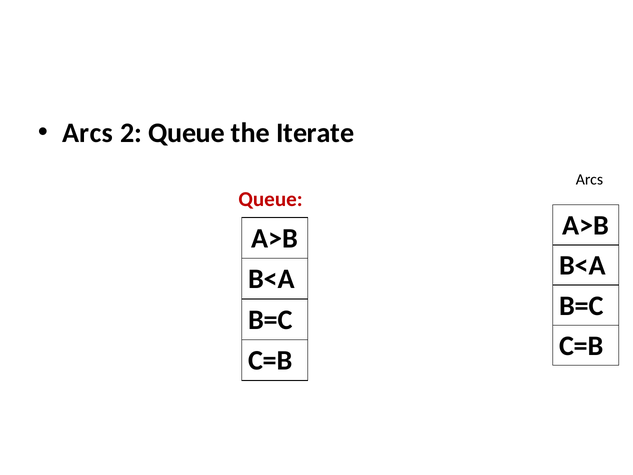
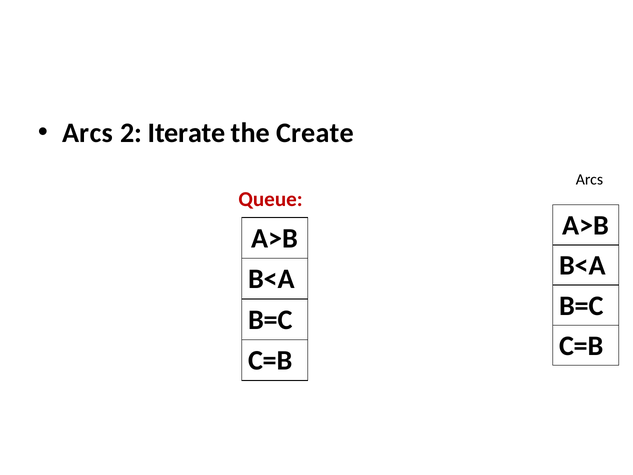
2 Queue: Queue -> Iterate
Iterate: Iterate -> Create
